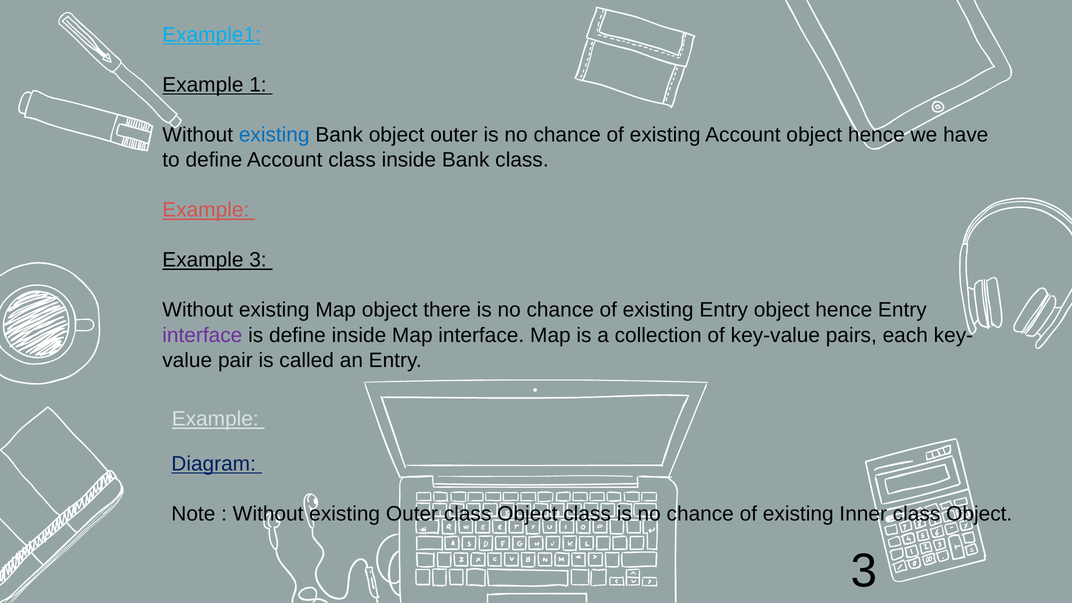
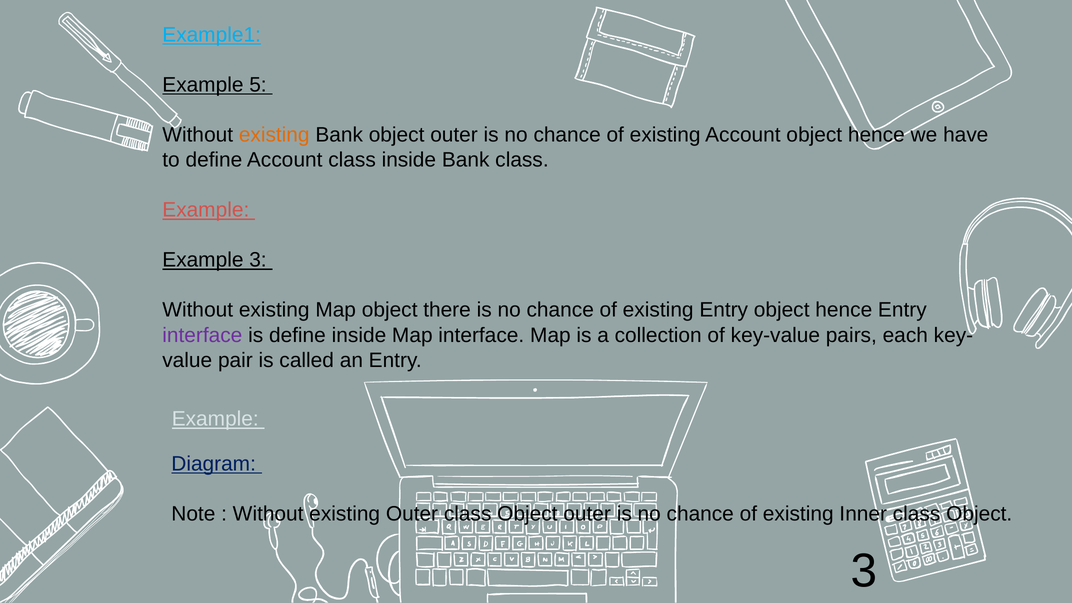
1: 1 -> 5
existing at (274, 135) colour: blue -> orange
class Object class: class -> outer
